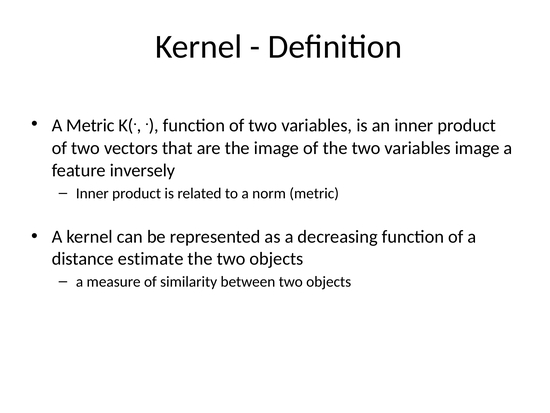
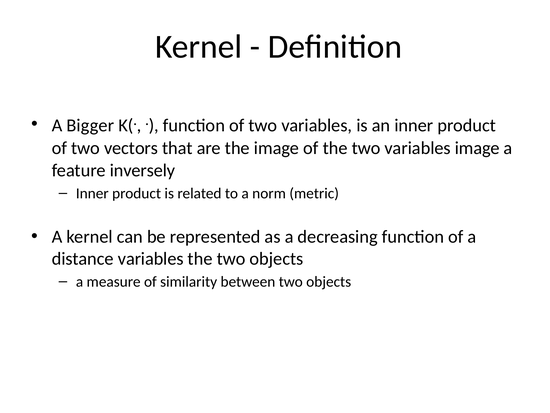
A Metric: Metric -> Bigger
distance estimate: estimate -> variables
